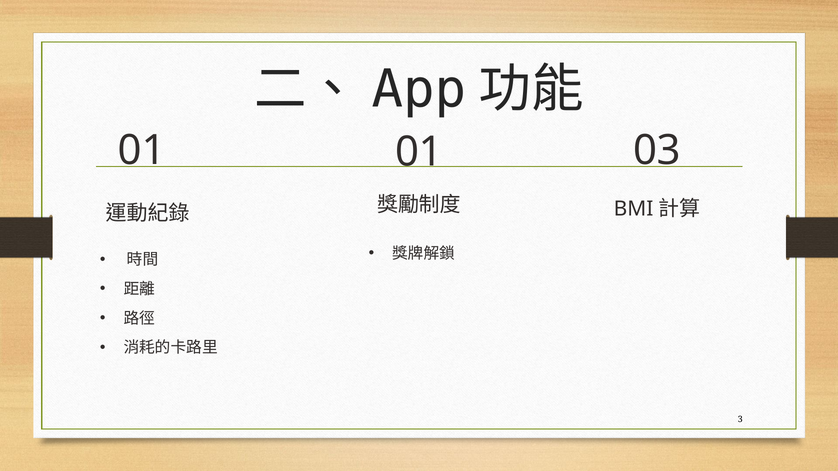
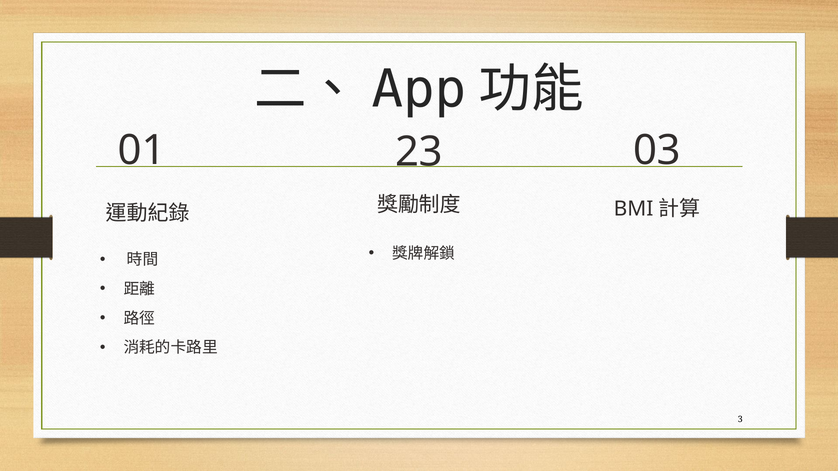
01 01: 01 -> 23
